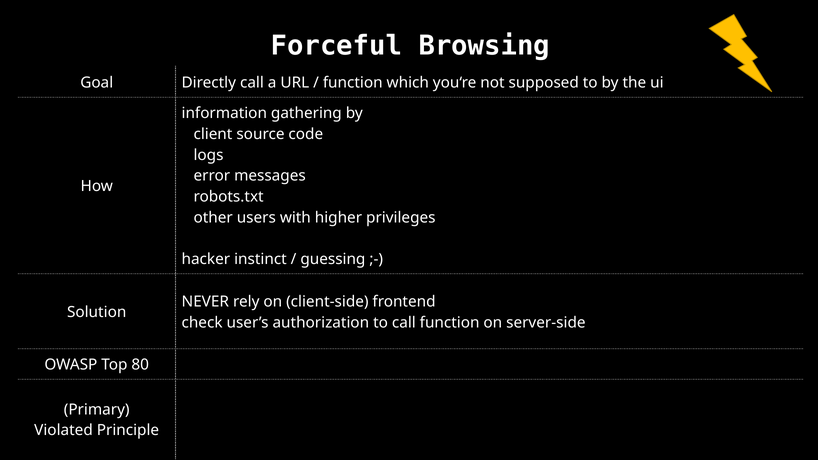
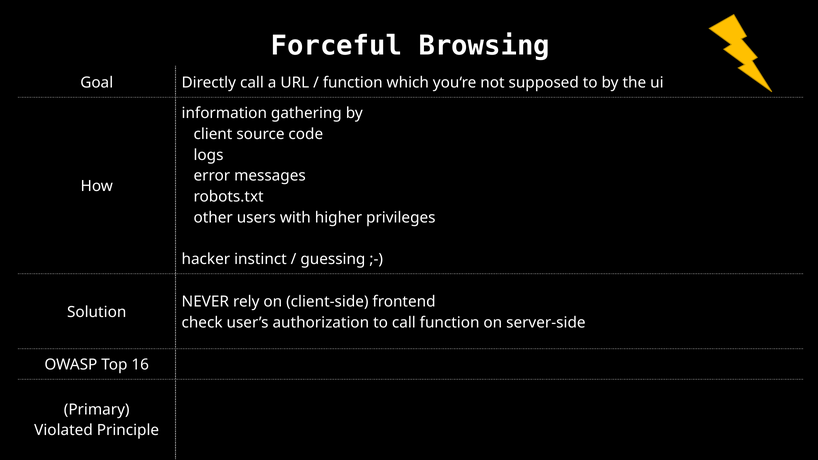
80: 80 -> 16
